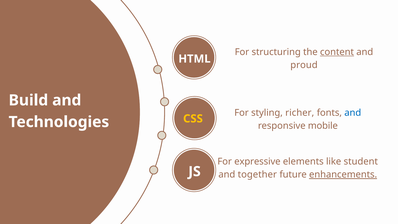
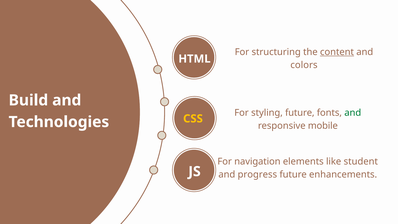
proud: proud -> colors
styling richer: richer -> future
and at (353, 113) colour: blue -> green
expressive: expressive -> navigation
together: together -> progress
enhancements underline: present -> none
